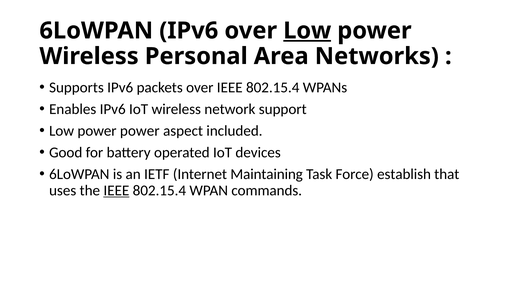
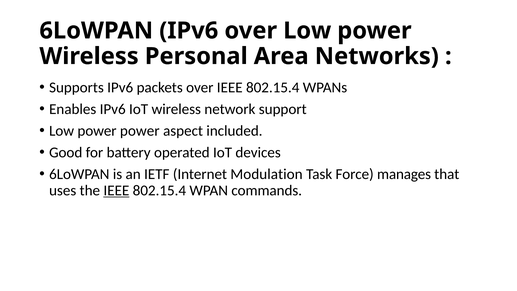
Low at (307, 31) underline: present -> none
Maintaining: Maintaining -> Modulation
establish: establish -> manages
